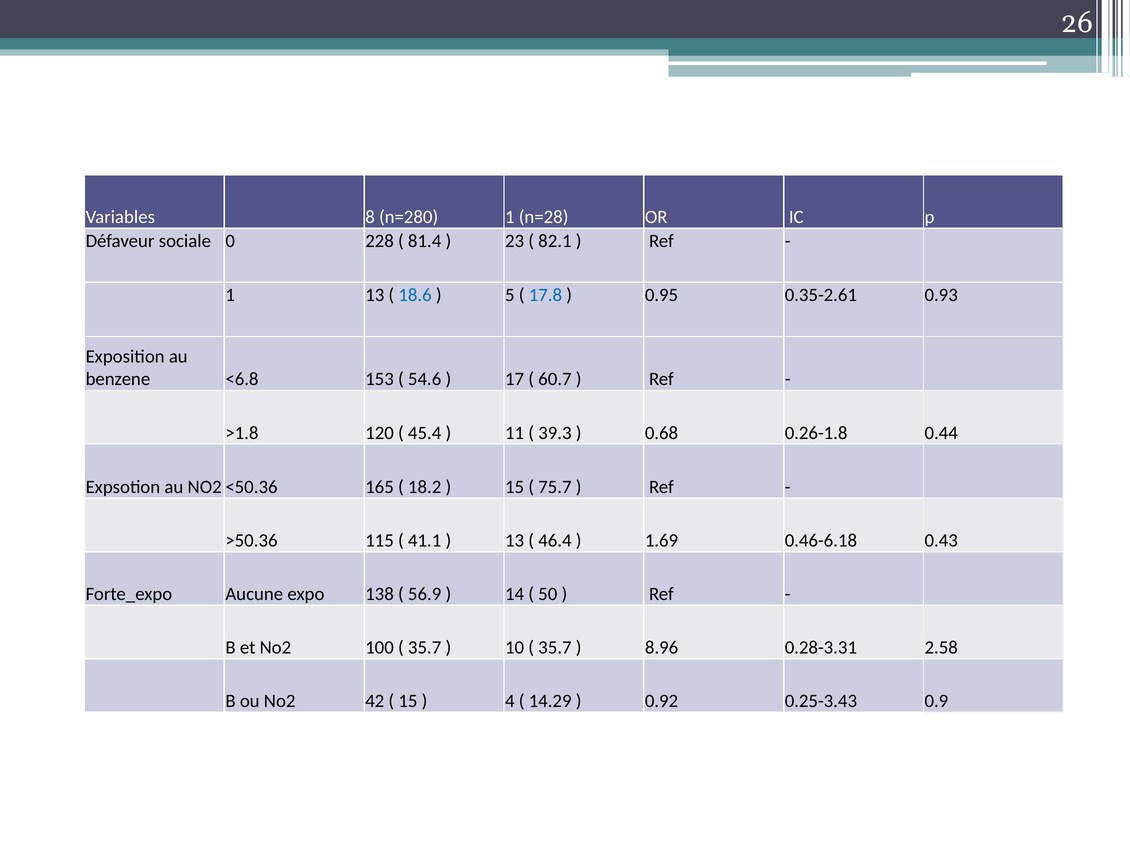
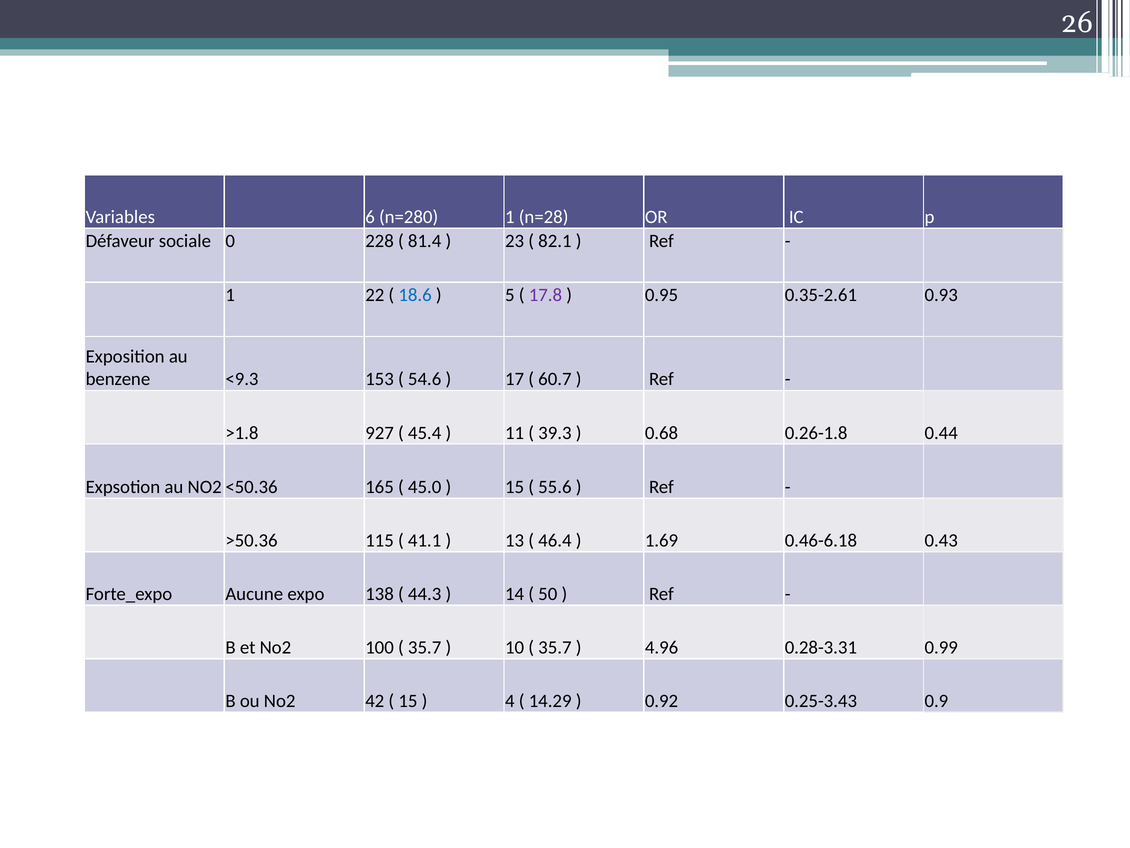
8: 8 -> 6
1 13: 13 -> 22
17.8 colour: blue -> purple
<6.8: <6.8 -> <9.3
120: 120 -> 927
18.2: 18.2 -> 45.0
75.7: 75.7 -> 55.6
56.9: 56.9 -> 44.3
8.96: 8.96 -> 4.96
2.58: 2.58 -> 0.99
